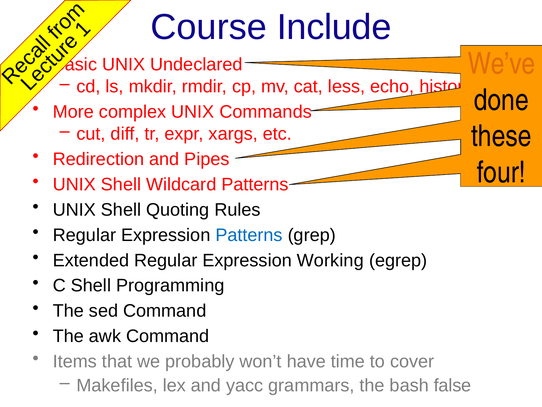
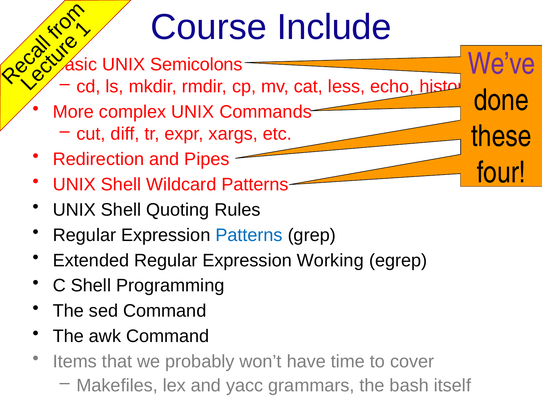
We’ve colour: orange -> purple
Undeclared: Undeclared -> Semicolons
false: false -> itself
